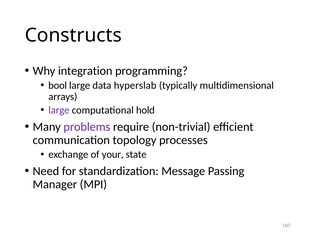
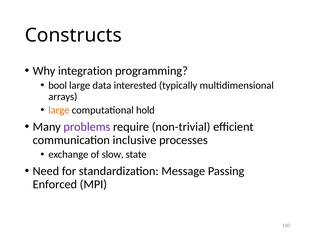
hyperslab: hyperslab -> interested
large at (59, 110) colour: purple -> orange
topology: topology -> inclusive
your: your -> slow
Manager: Manager -> Enforced
